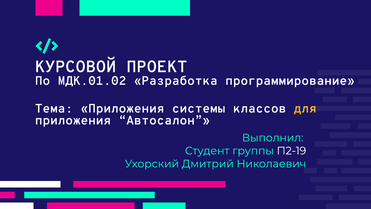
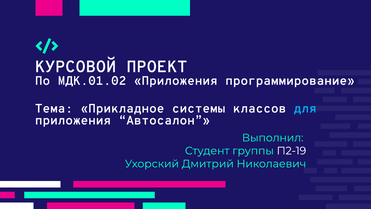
МДК.01.02 Разработка: Разработка -> Приложения
Тема Приложения: Приложения -> Прикладное
для colour: yellow -> light blue
